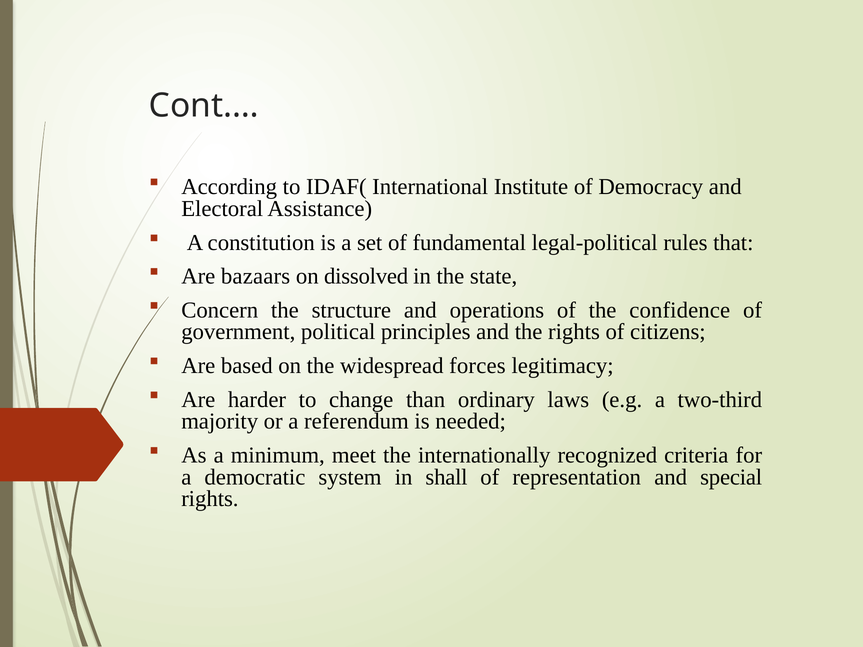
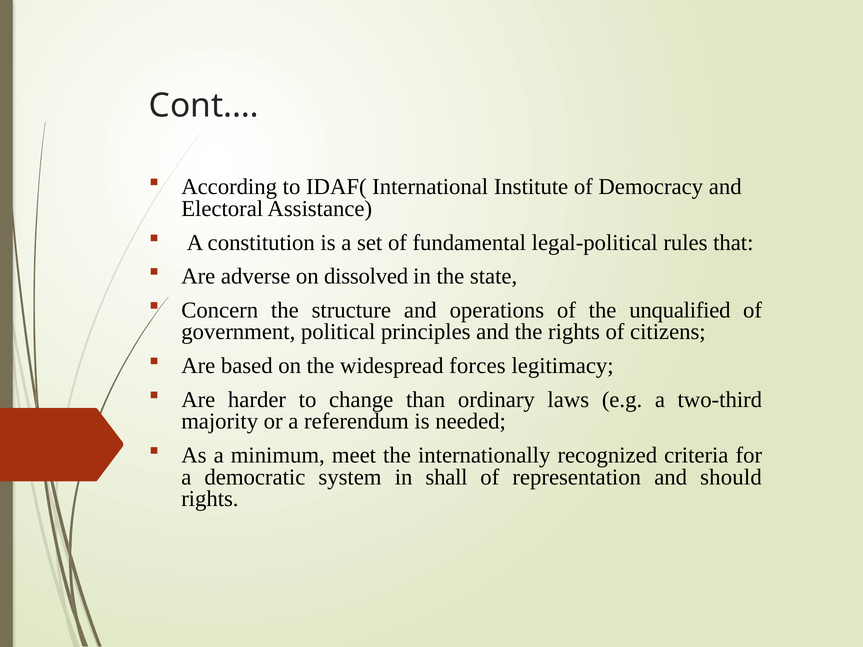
bazaars: bazaars -> adverse
confidence: confidence -> unqualified
special: special -> should
